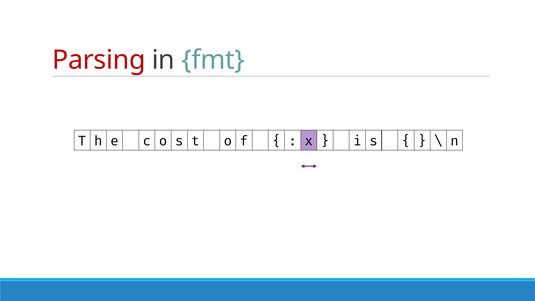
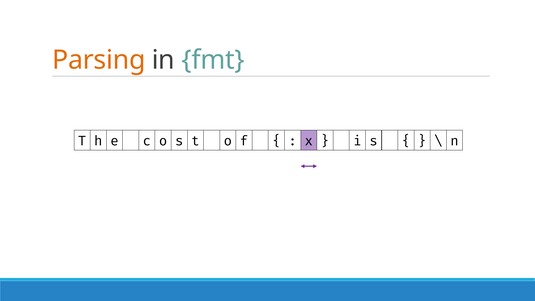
Parsing colour: red -> orange
